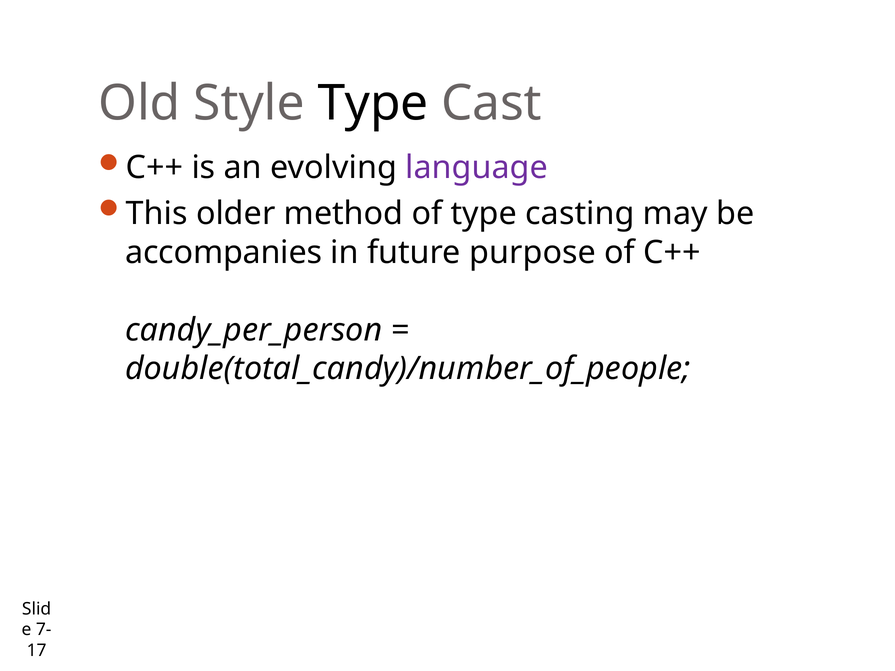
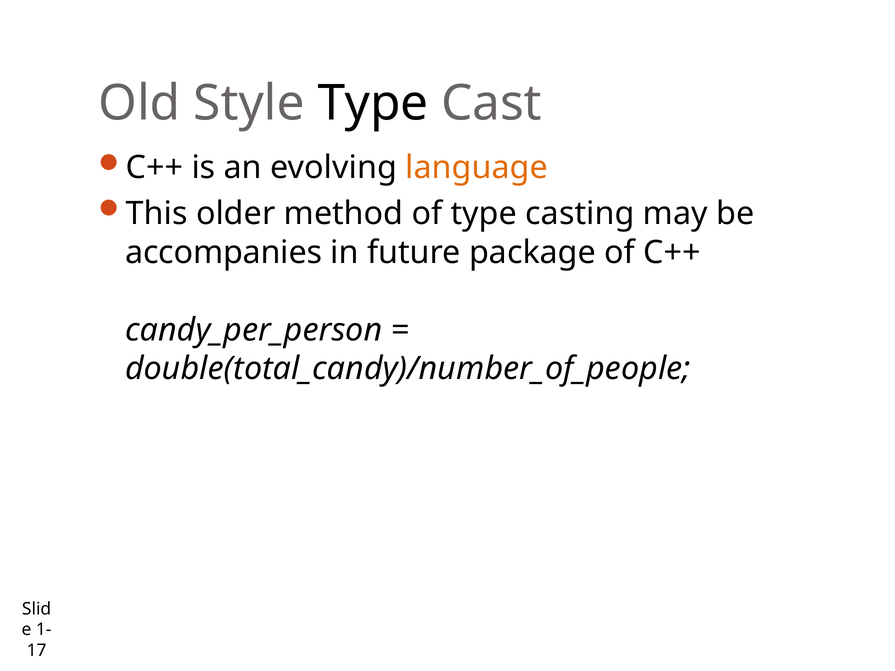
language colour: purple -> orange
purpose: purpose -> package
7-: 7- -> 1-
